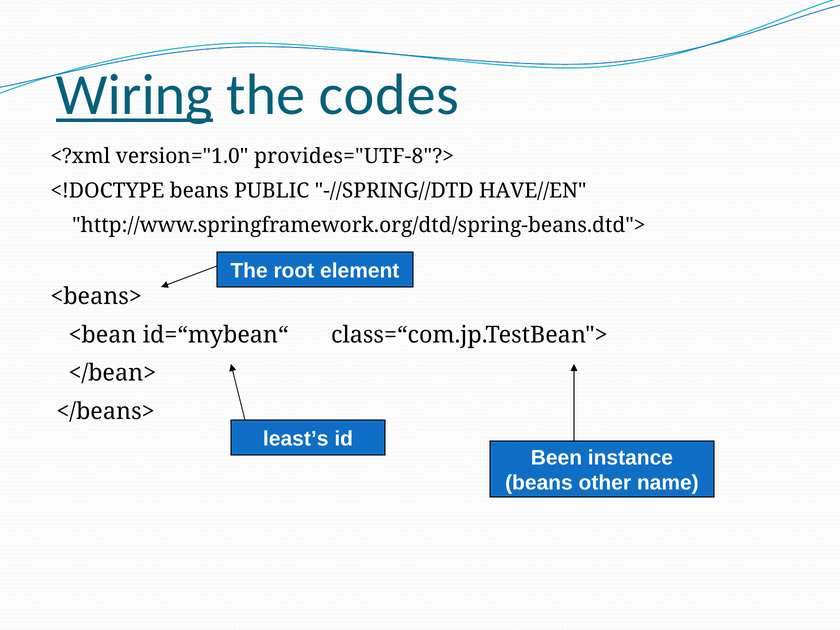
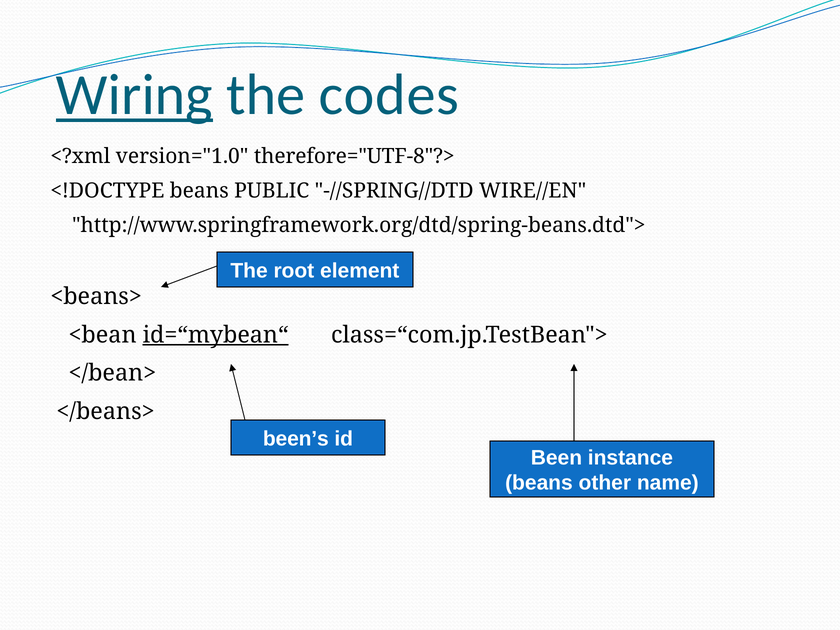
provides="UTF-8"?>: provides="UTF-8"?> -> therefore="UTF-8"?>
HAVE//EN: HAVE//EN -> WIRE//EN
id=“mybean“ underline: none -> present
least’s: least’s -> been’s
